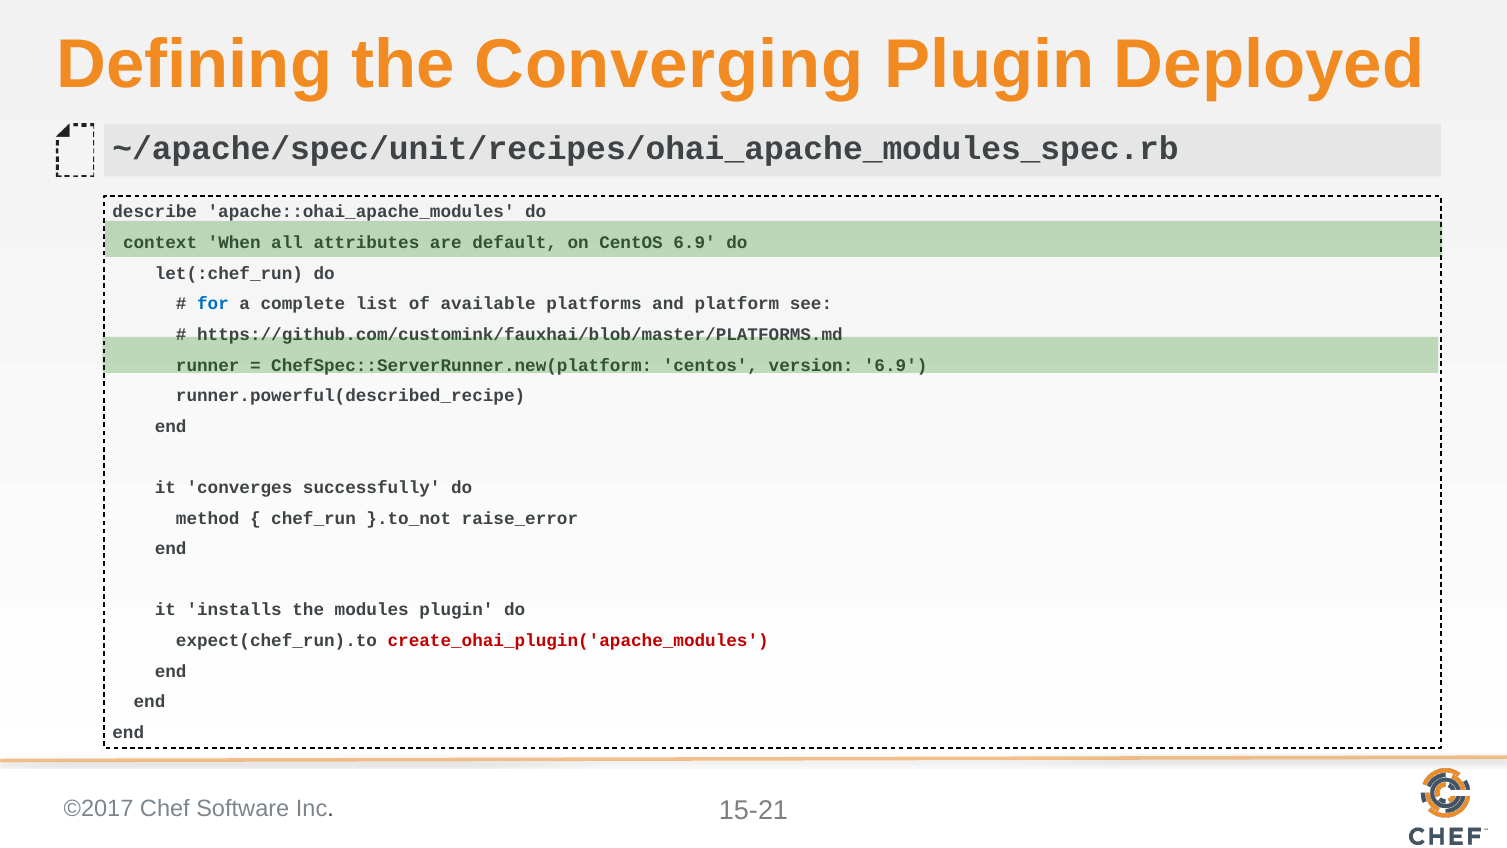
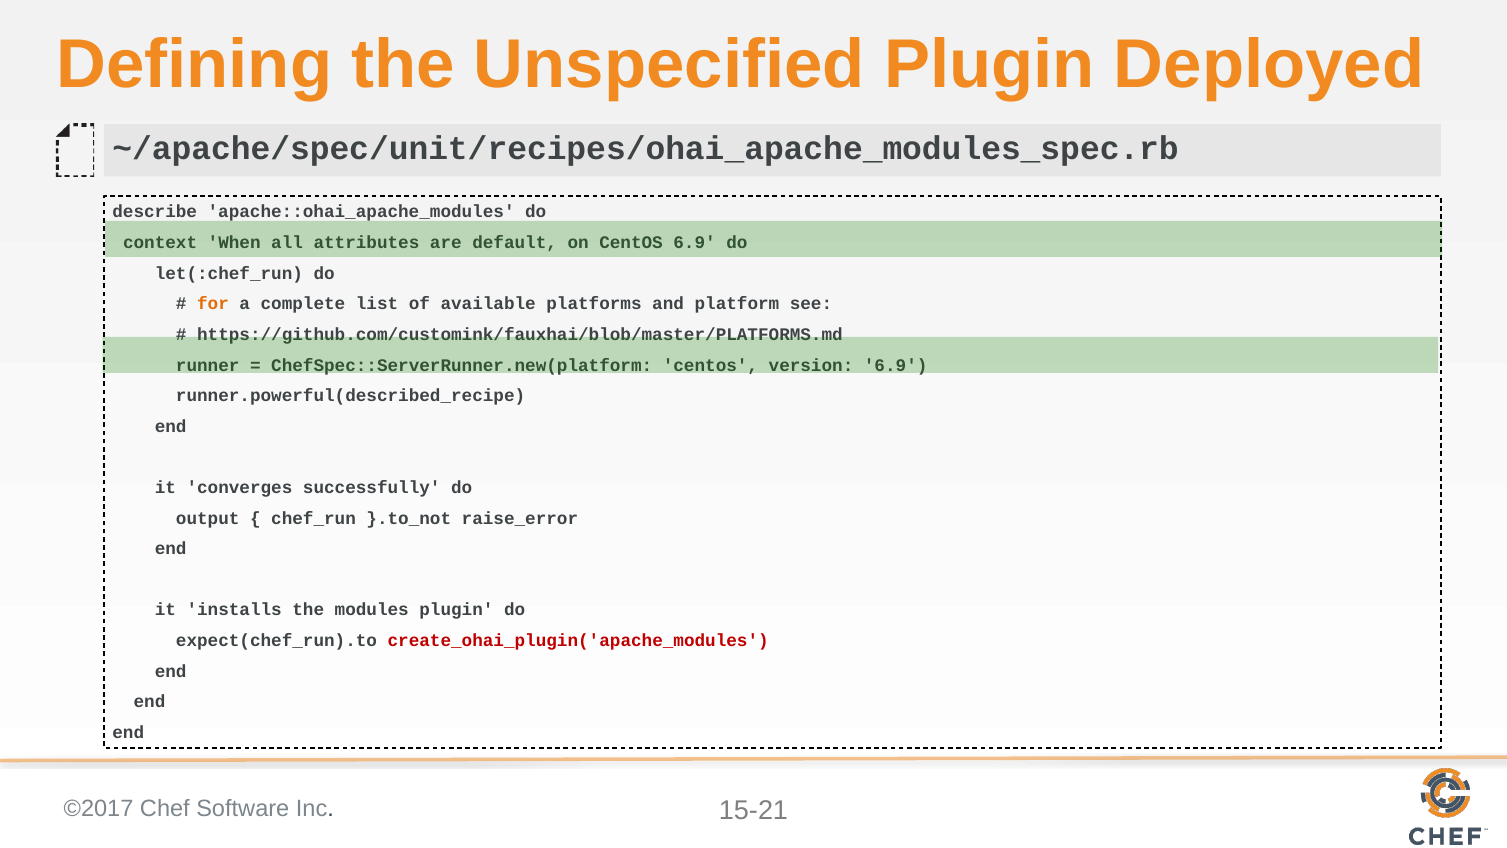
Converging: Converging -> Unspecified
for colour: blue -> orange
method: method -> output
